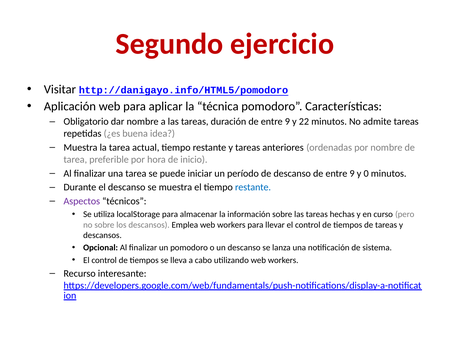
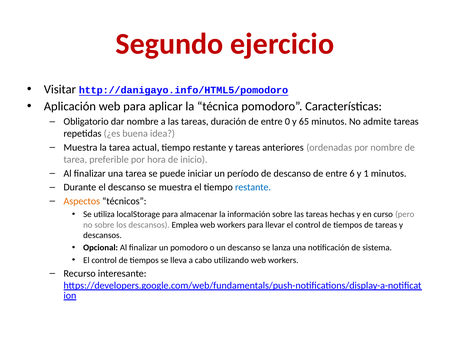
duración de entre 9: 9 -> 0
22: 22 -> 65
descanso de entre 9: 9 -> 6
0: 0 -> 1
Aspectos colour: purple -> orange
